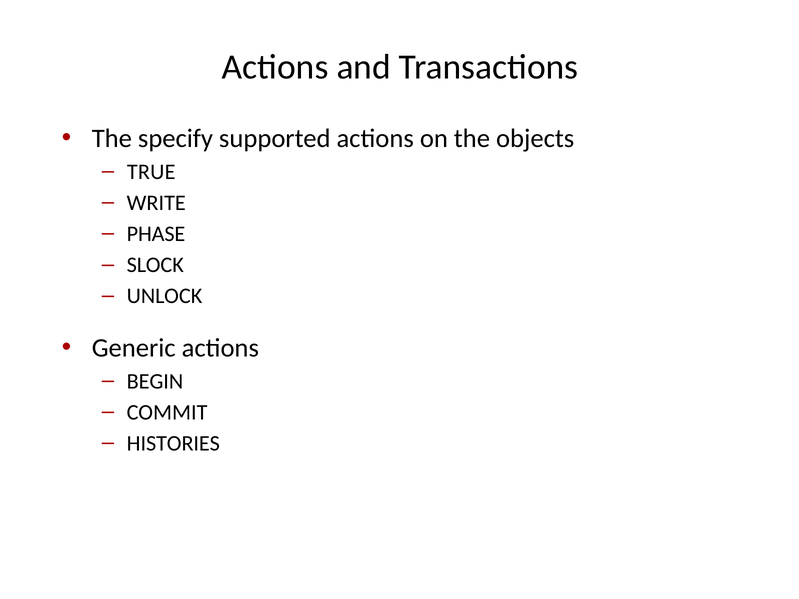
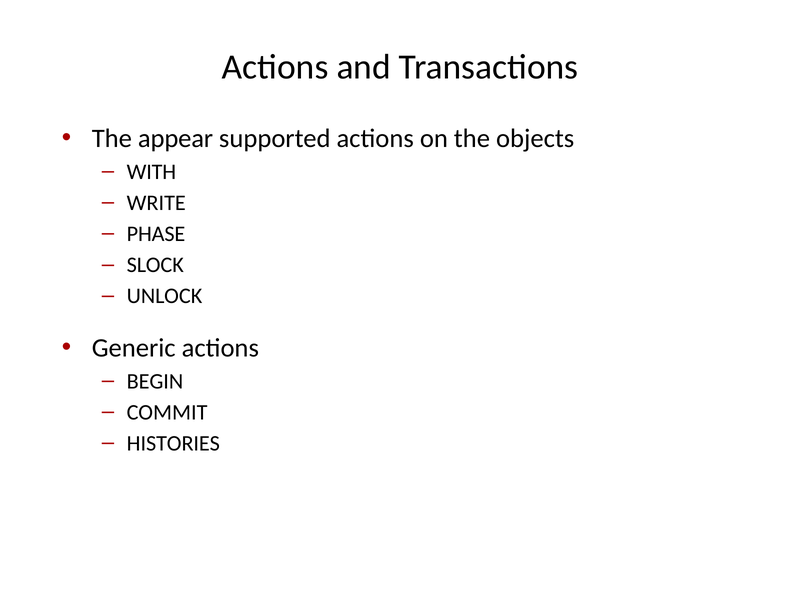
specify: specify -> appear
TRUE: TRUE -> WITH
